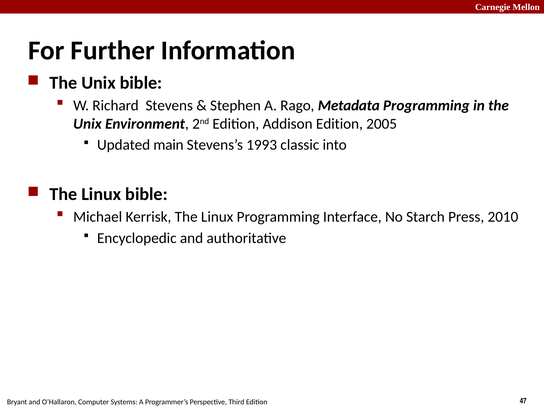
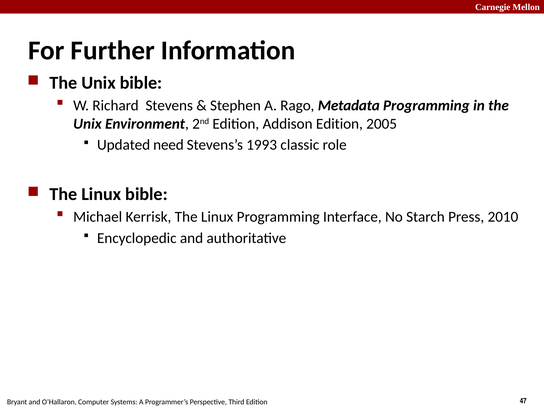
main: main -> need
into: into -> role
